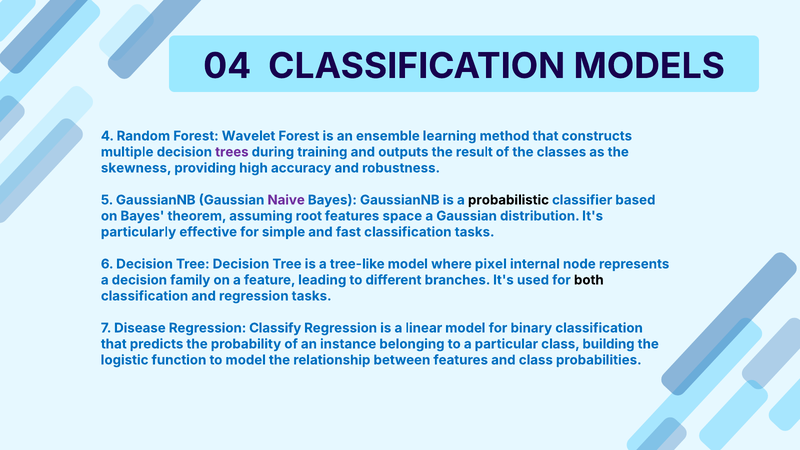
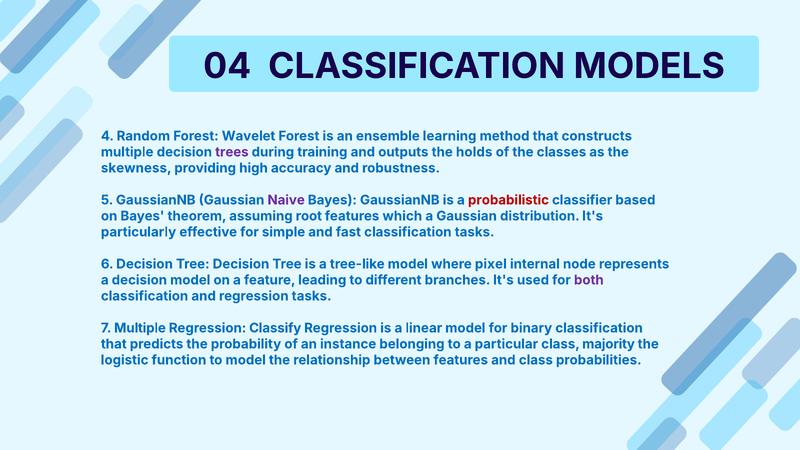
result: result -> holds
probabilistic colour: black -> red
space: space -> which
decision family: family -> model
both colour: black -> purple
7 Disease: Disease -> Multiple
building: building -> majority
